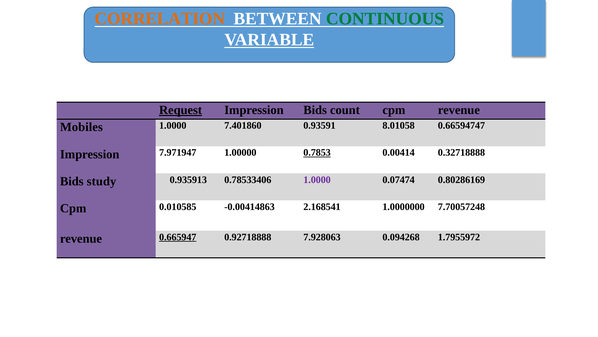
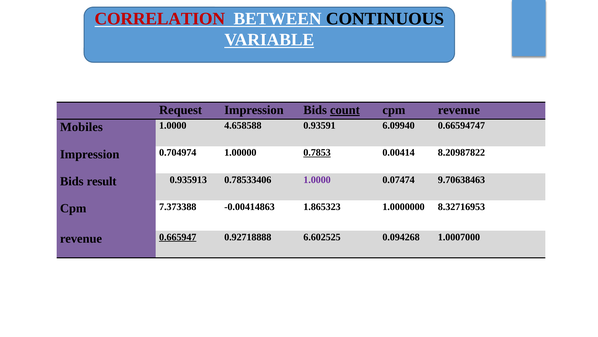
CORRELATION colour: orange -> red
CONTINUOUS colour: green -> black
Request underline: present -> none
count underline: none -> present
7.401860: 7.401860 -> 4.658588
8.01058: 8.01058 -> 6.09940
7.971947: 7.971947 -> 0.704974
0.32718888: 0.32718888 -> 8.20987822
study: study -> result
0.80286169: 0.80286169 -> 9.70638463
0.010585: 0.010585 -> 7.373388
2.168541: 2.168541 -> 1.865323
7.70057248: 7.70057248 -> 8.32716953
7.928063: 7.928063 -> 6.602525
1.7955972: 1.7955972 -> 1.0007000
